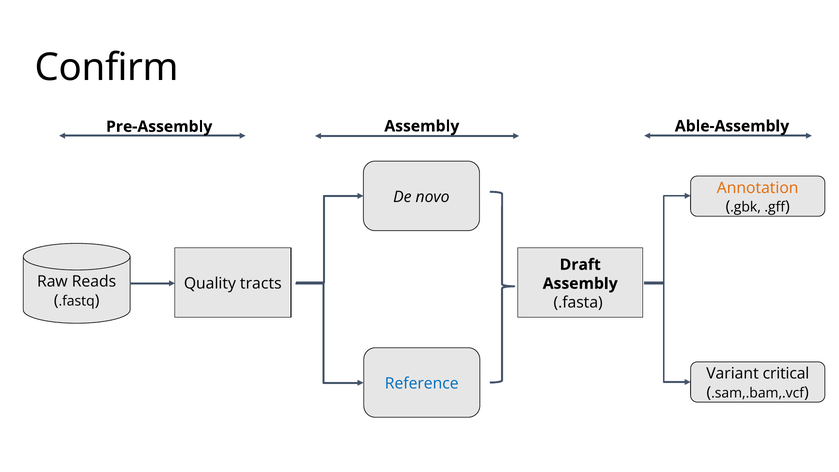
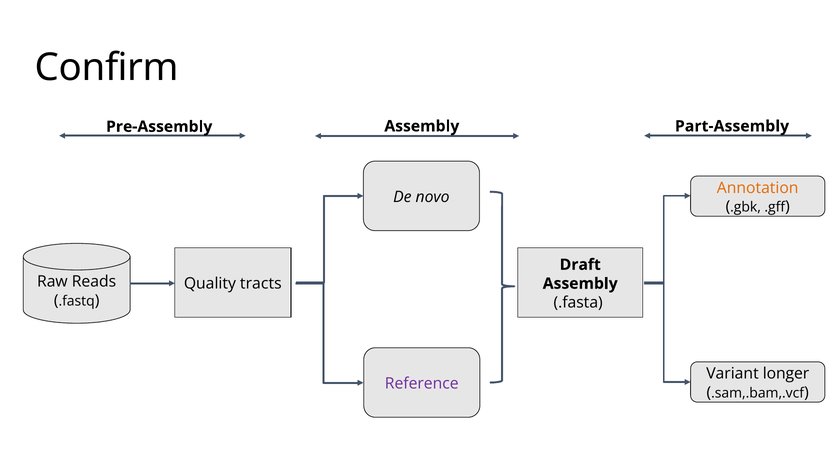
Able-Assembly: Able-Assembly -> Part-Assembly
critical: critical -> longer
Reference colour: blue -> purple
